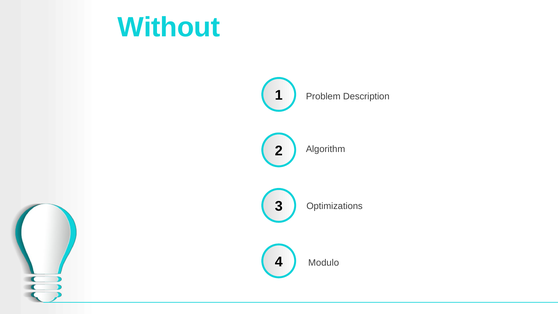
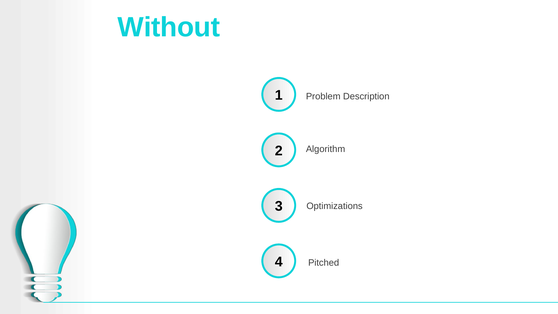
Modulo: Modulo -> Pitched
